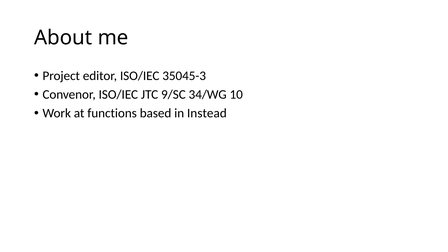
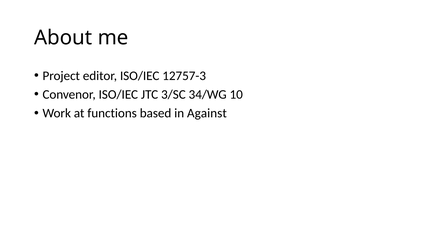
35045-3: 35045-3 -> 12757-3
9/SC: 9/SC -> 3/SC
Instead: Instead -> Against
